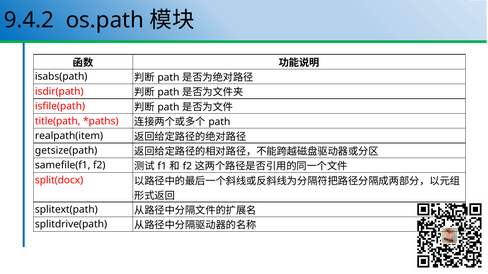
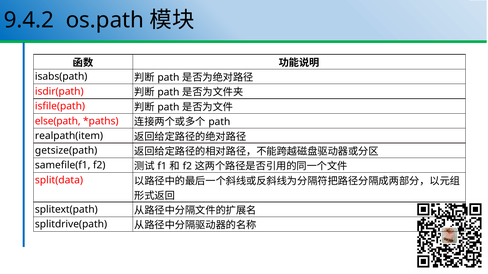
title(path: title(path -> else(path
split(docx: split(docx -> split(data
